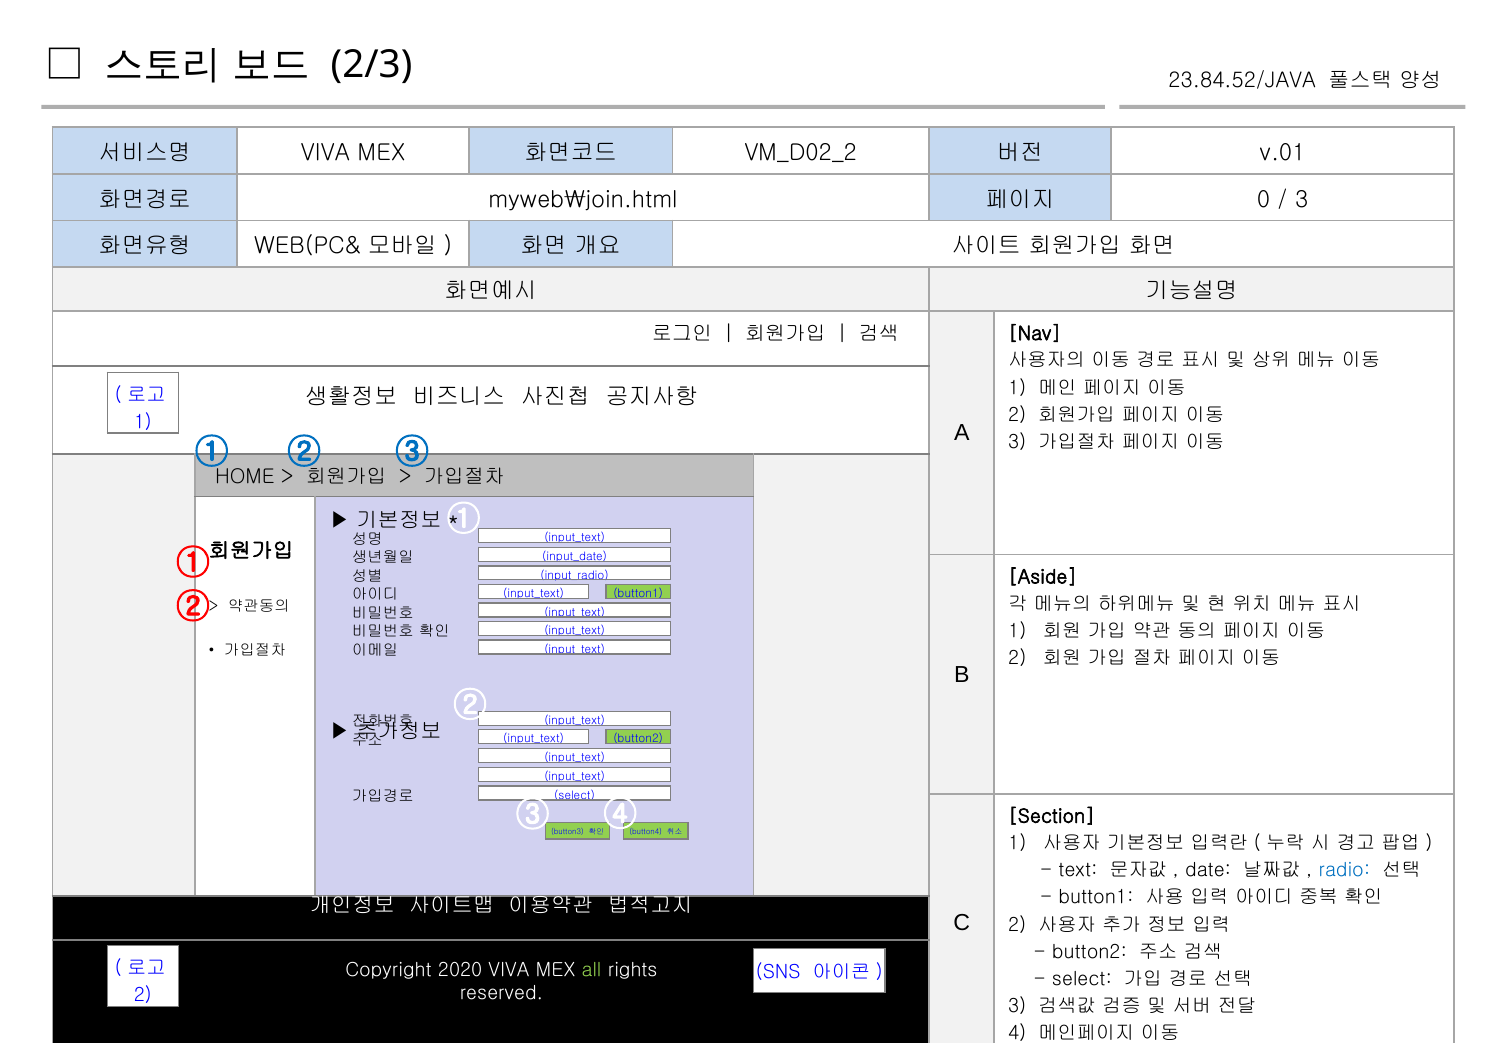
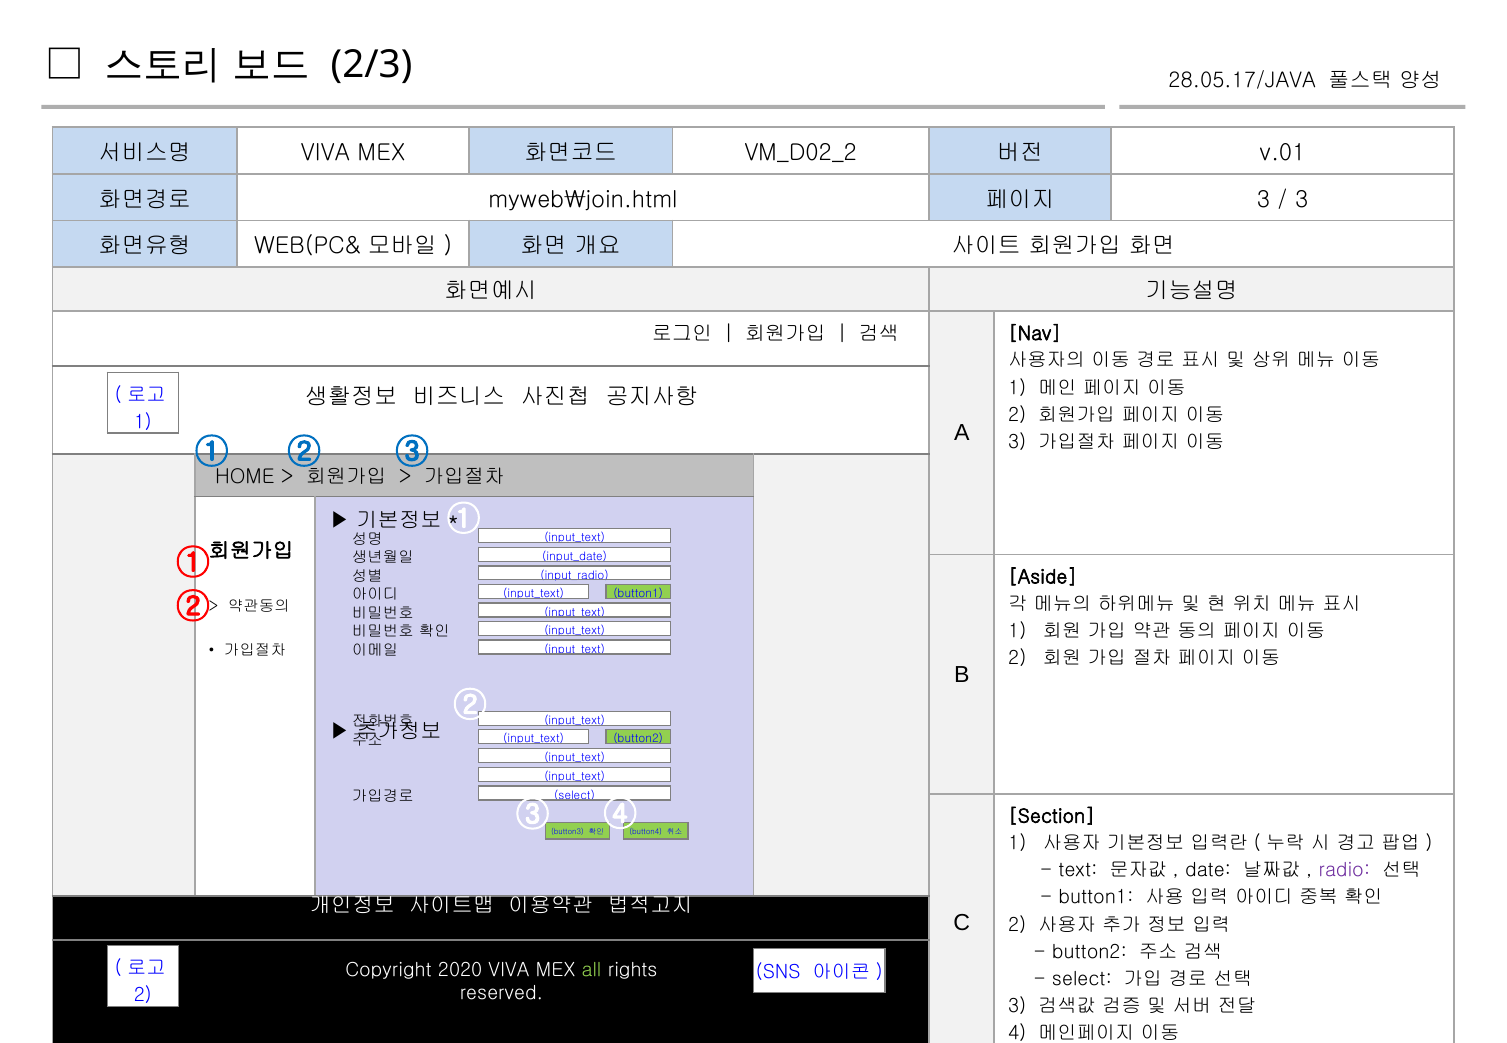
23.84.52/JAVA: 23.84.52/JAVA -> 28.05.17/JAVA
0 at (1263, 199): 0 -> 3
radio colour: blue -> purple
